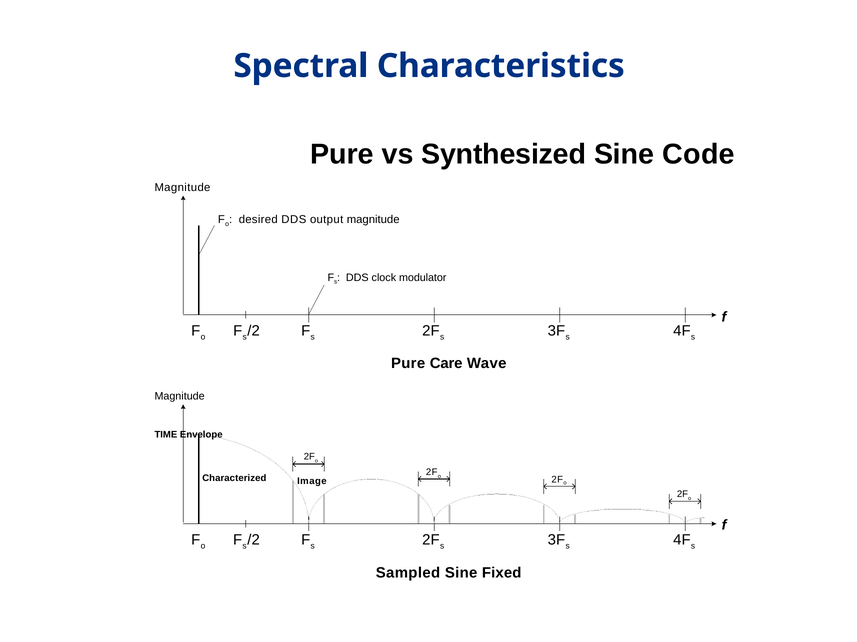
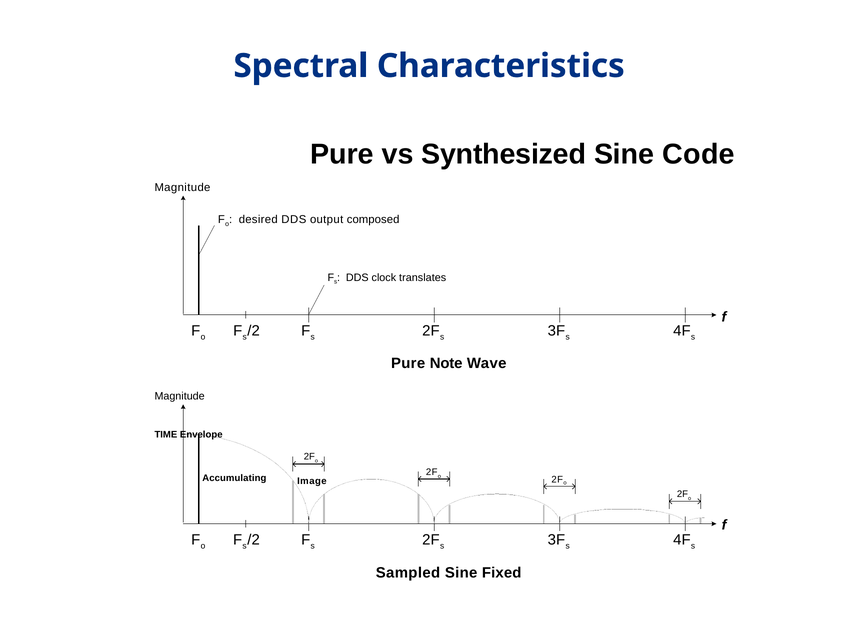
output magnitude: magnitude -> composed
modulator: modulator -> translates
Care: Care -> Note
Characterized: Characterized -> Accumulating
